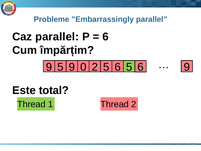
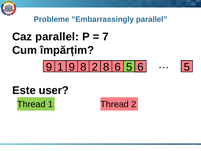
6 at (106, 37): 6 -> 7
9 5: 5 -> 1
9 0: 0 -> 8
2 5: 5 -> 8
5 6 9: 9 -> 5
total: total -> user
